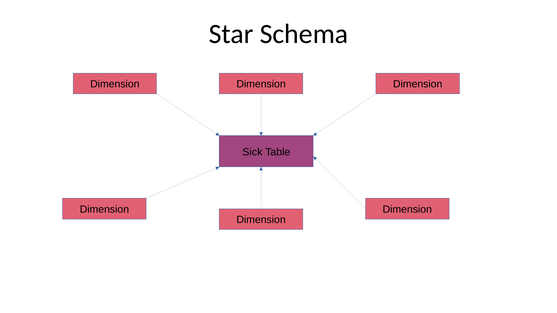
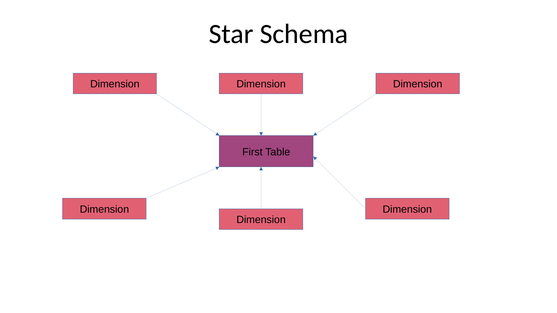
Sick: Sick -> First
